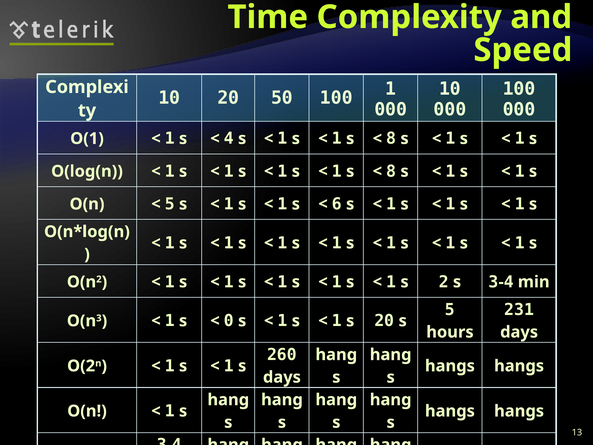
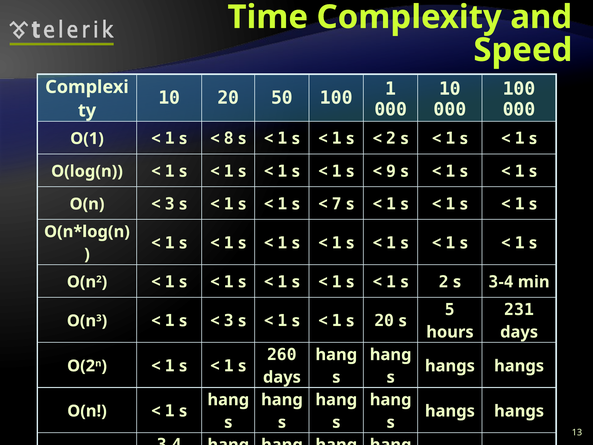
4 at (229, 138): 4 -> 8
8 at (391, 138): 8 -> 2
8 at (391, 171): 8 -> 9
5 at (170, 204): 5 -> 3
6: 6 -> 7
0 at (229, 321): 0 -> 3
